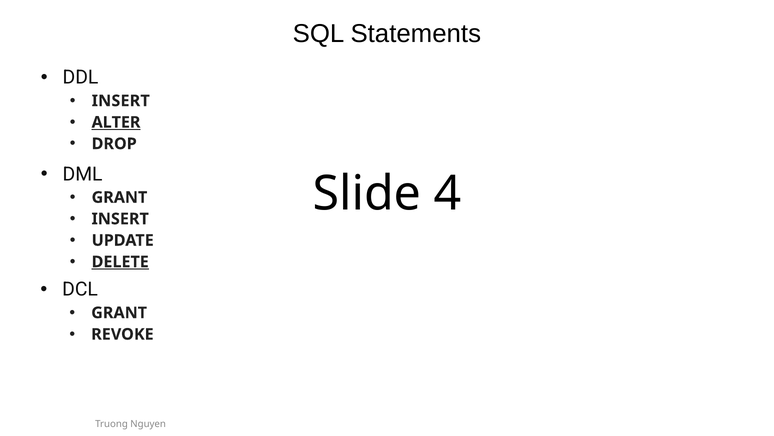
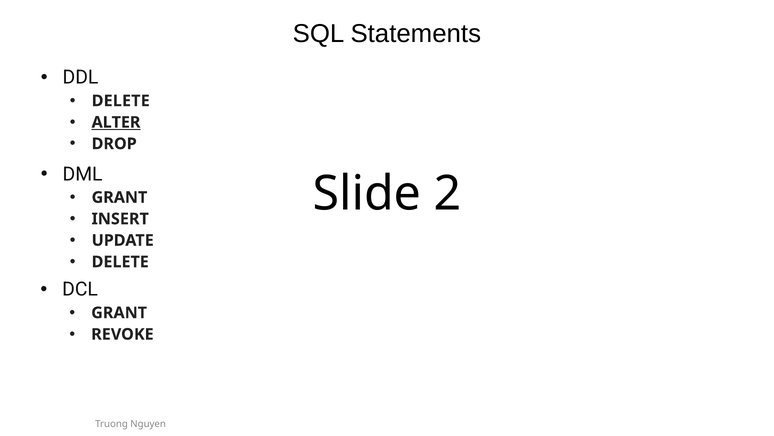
INSERT at (121, 101): INSERT -> DELETE
4: 4 -> 2
DELETE at (120, 262) underline: present -> none
